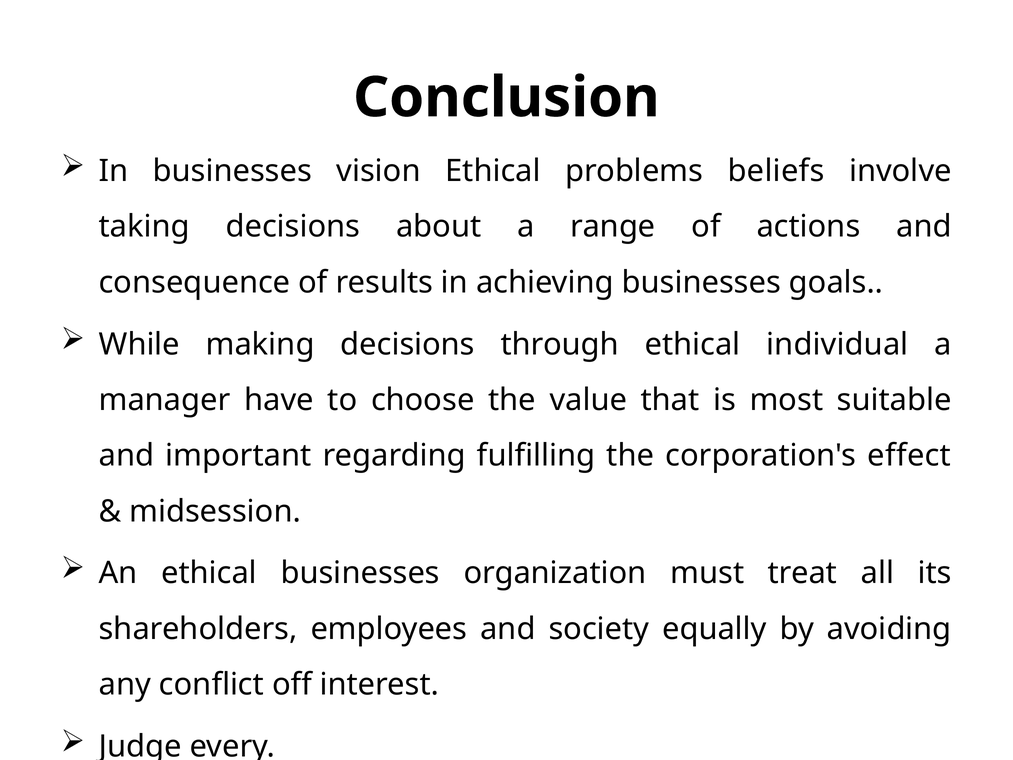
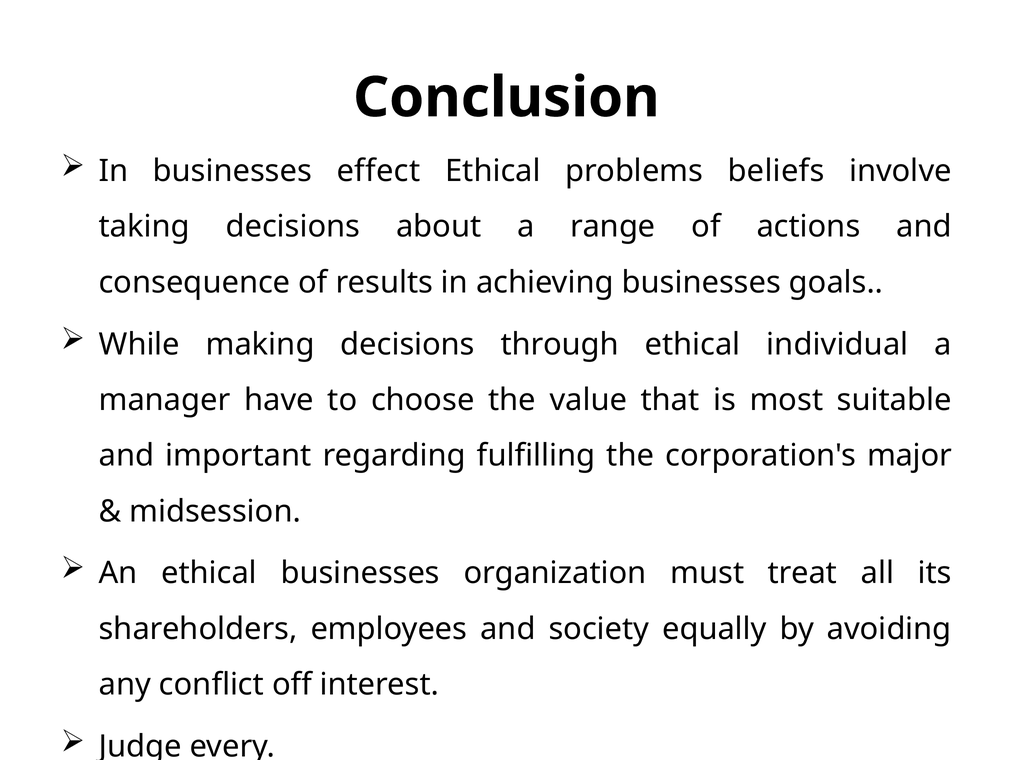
vision: vision -> effect
effect: effect -> major
